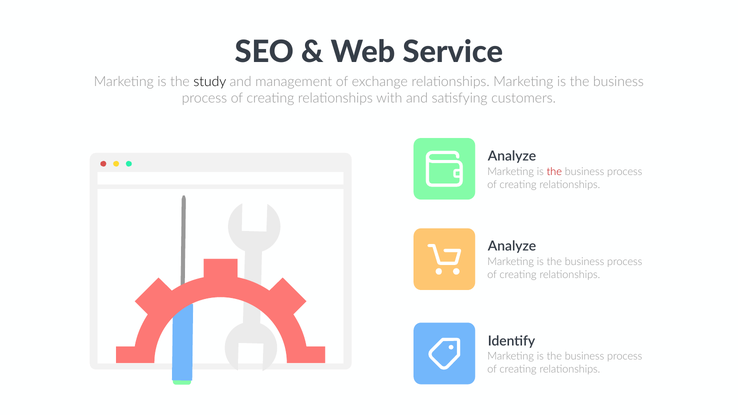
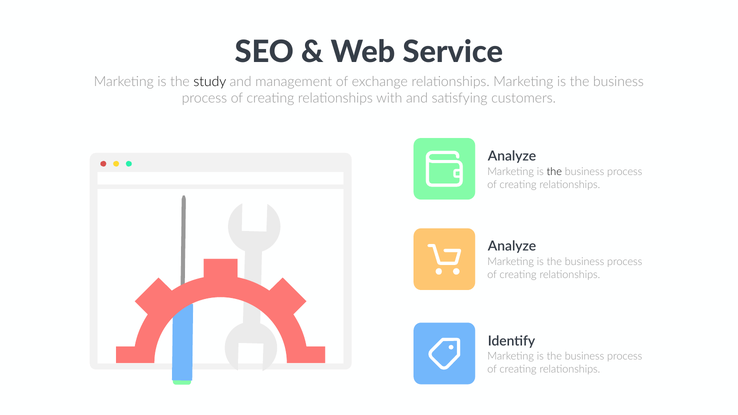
the at (554, 172) colour: red -> black
